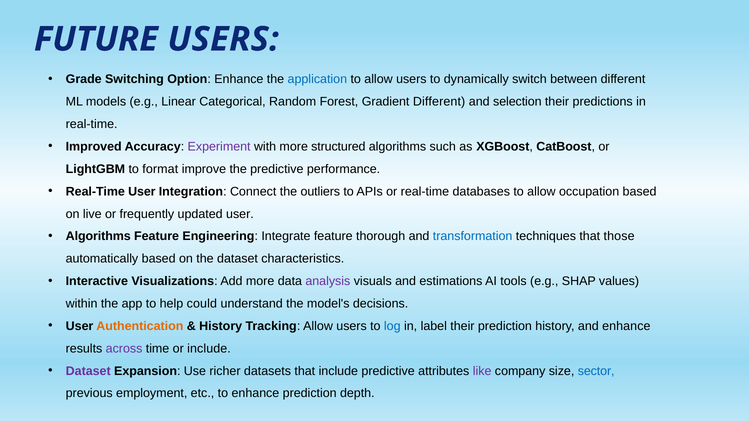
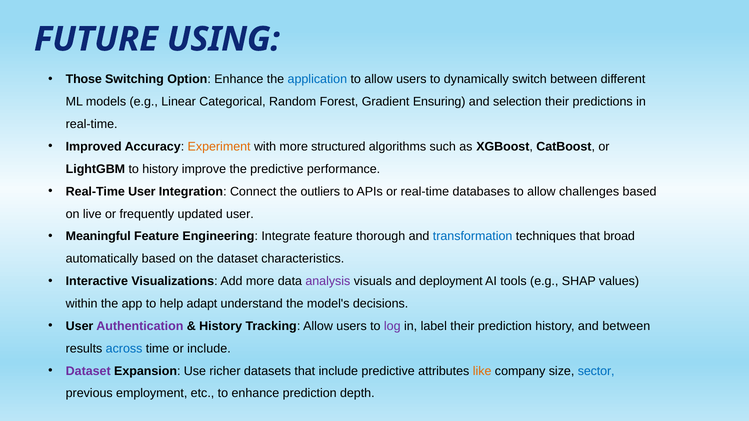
FUTURE USERS: USERS -> USING
Grade: Grade -> Those
Gradient Different: Different -> Ensuring
Experiment colour: purple -> orange
to format: format -> history
occupation: occupation -> challenges
Algorithms at (98, 237): Algorithms -> Meaningful
those: those -> broad
estimations: estimations -> deployment
could: could -> adapt
Authentication colour: orange -> purple
log colour: blue -> purple
and enhance: enhance -> between
across colour: purple -> blue
like colour: purple -> orange
